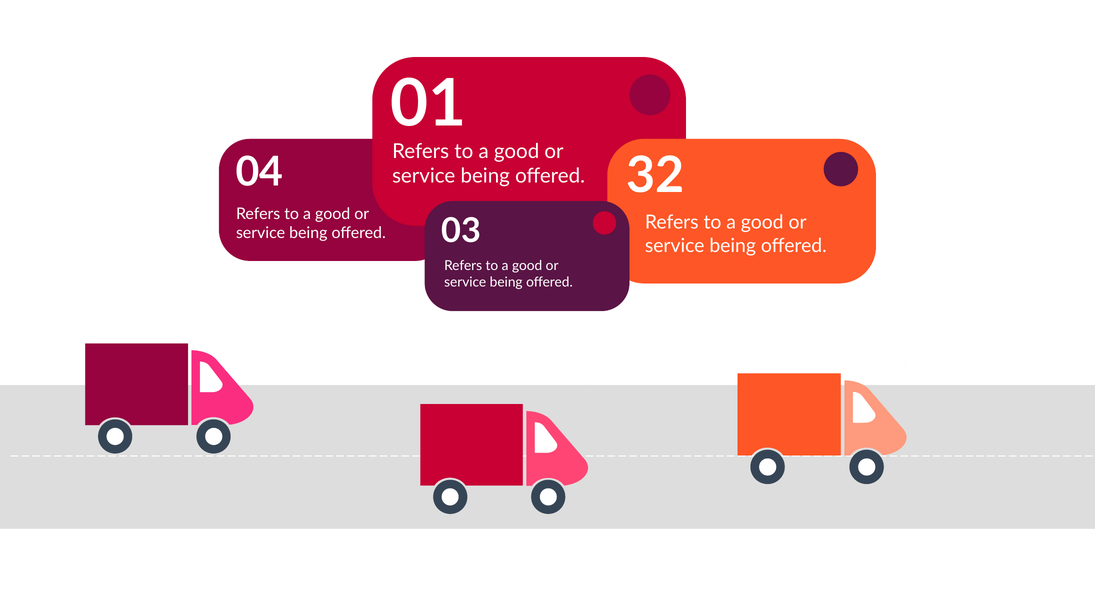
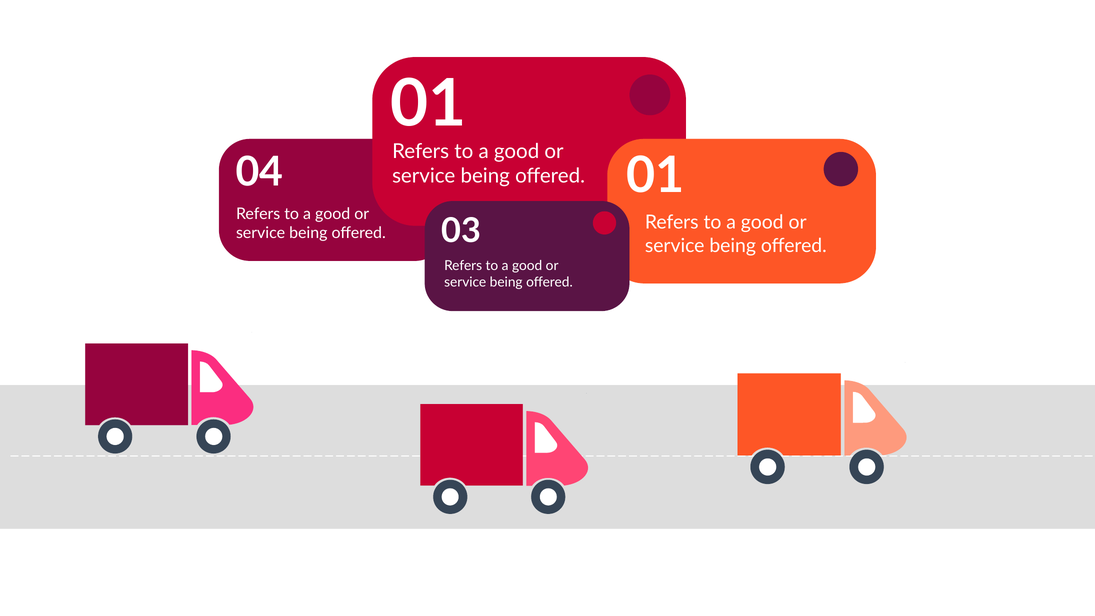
04 32: 32 -> 01
